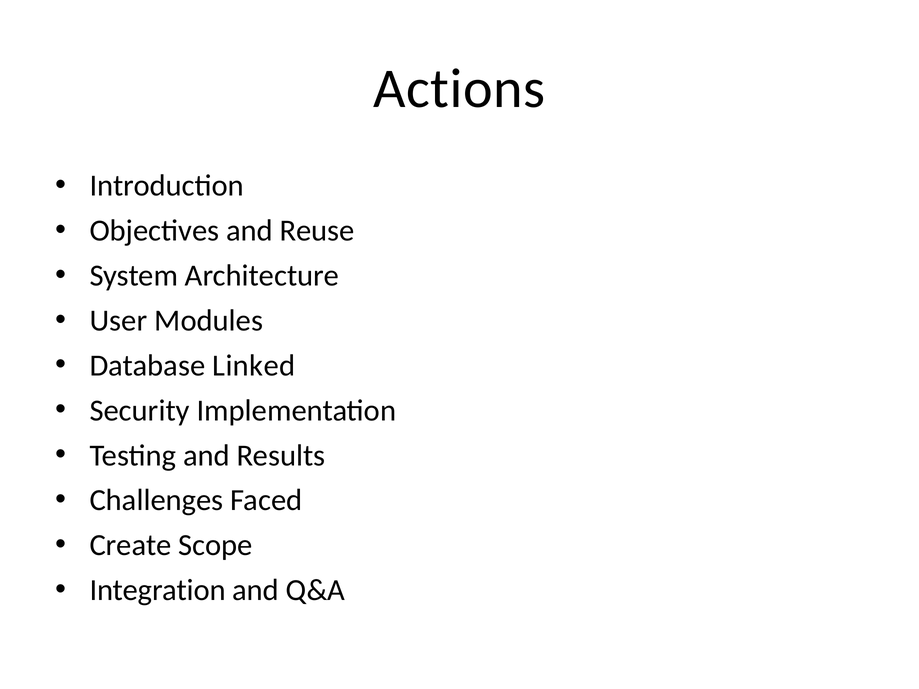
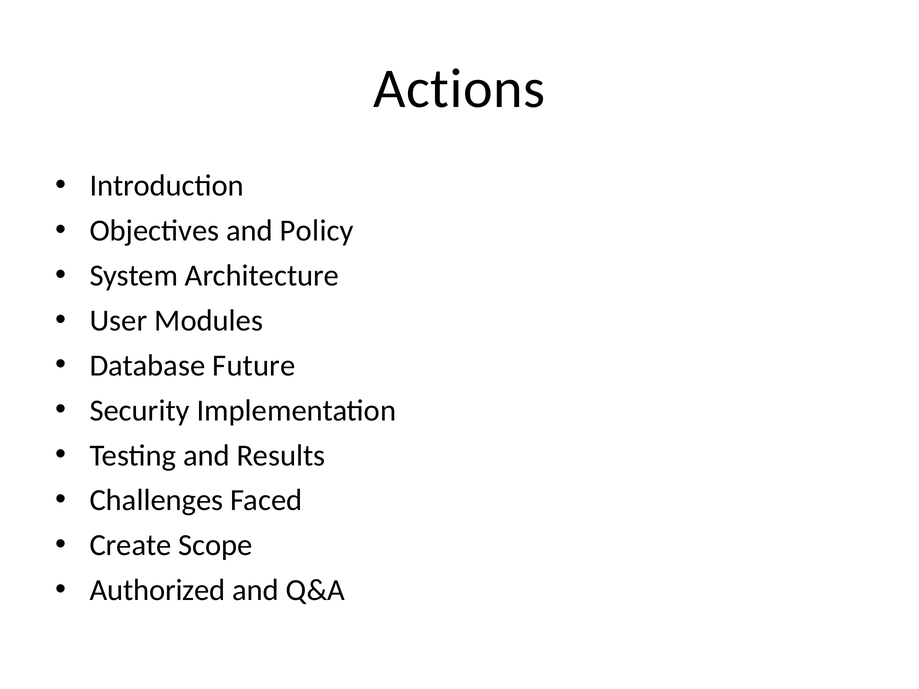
Reuse: Reuse -> Policy
Linked: Linked -> Future
Integration: Integration -> Authorized
